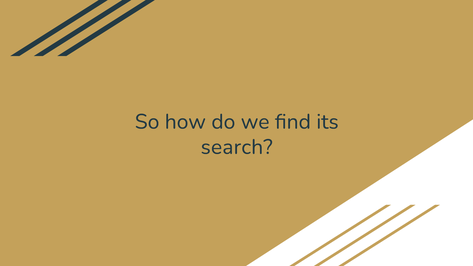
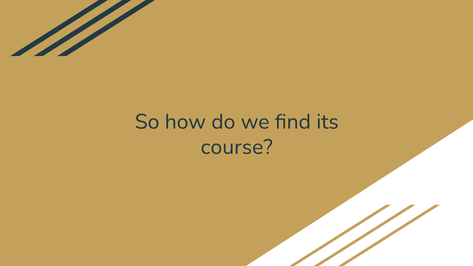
search: search -> course
